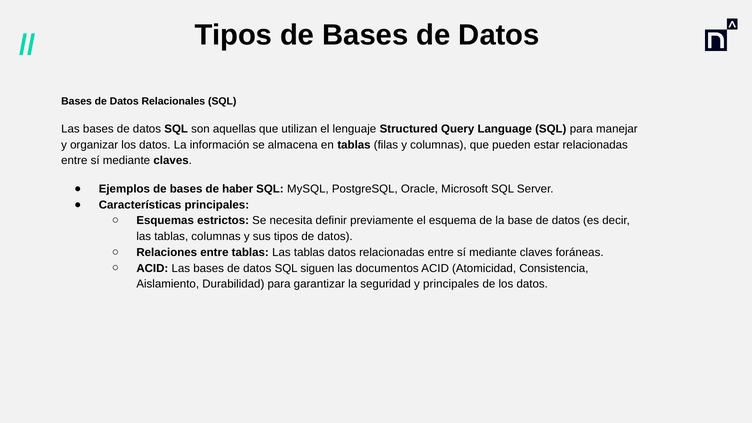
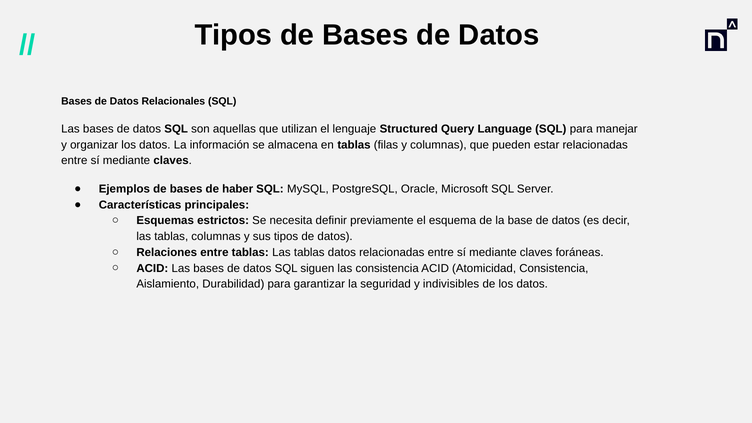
las documentos: documentos -> consistencia
y principales: principales -> indivisibles
